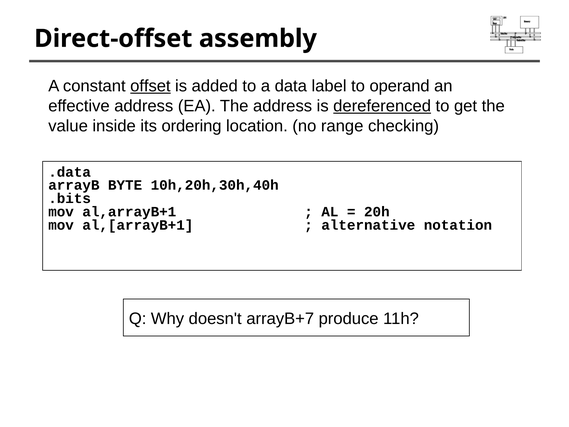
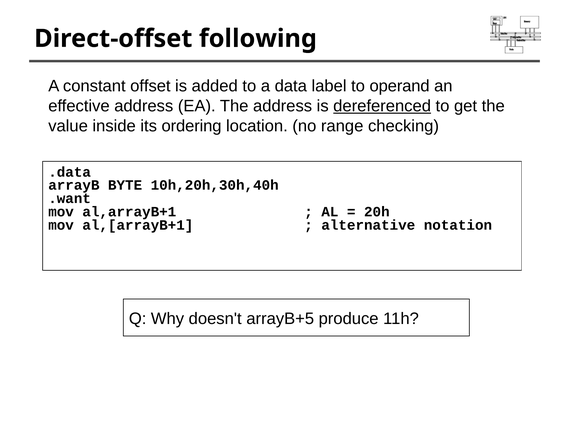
assembly: assembly -> following
offset underline: present -> none
.bits: .bits -> .want
arrayB+7: arrayB+7 -> arrayB+5
